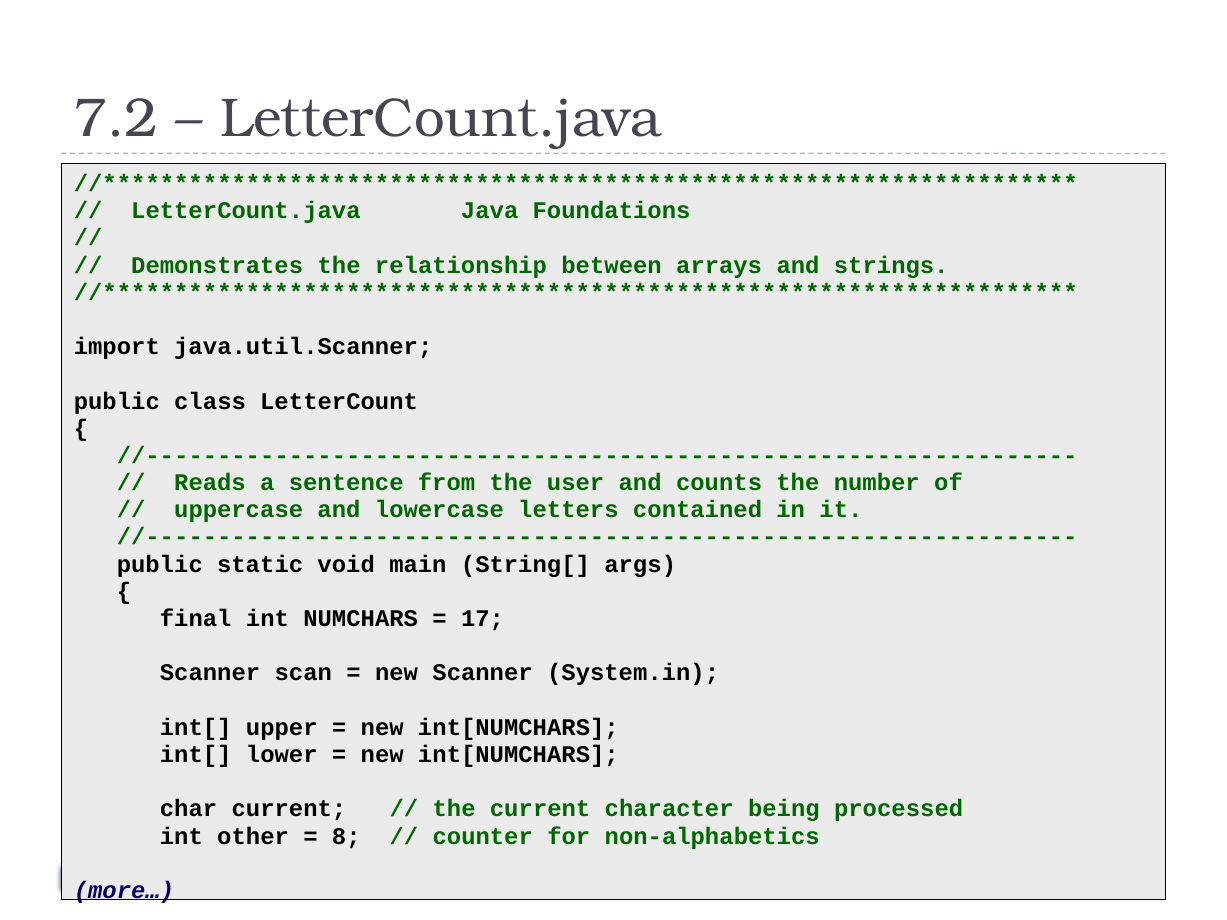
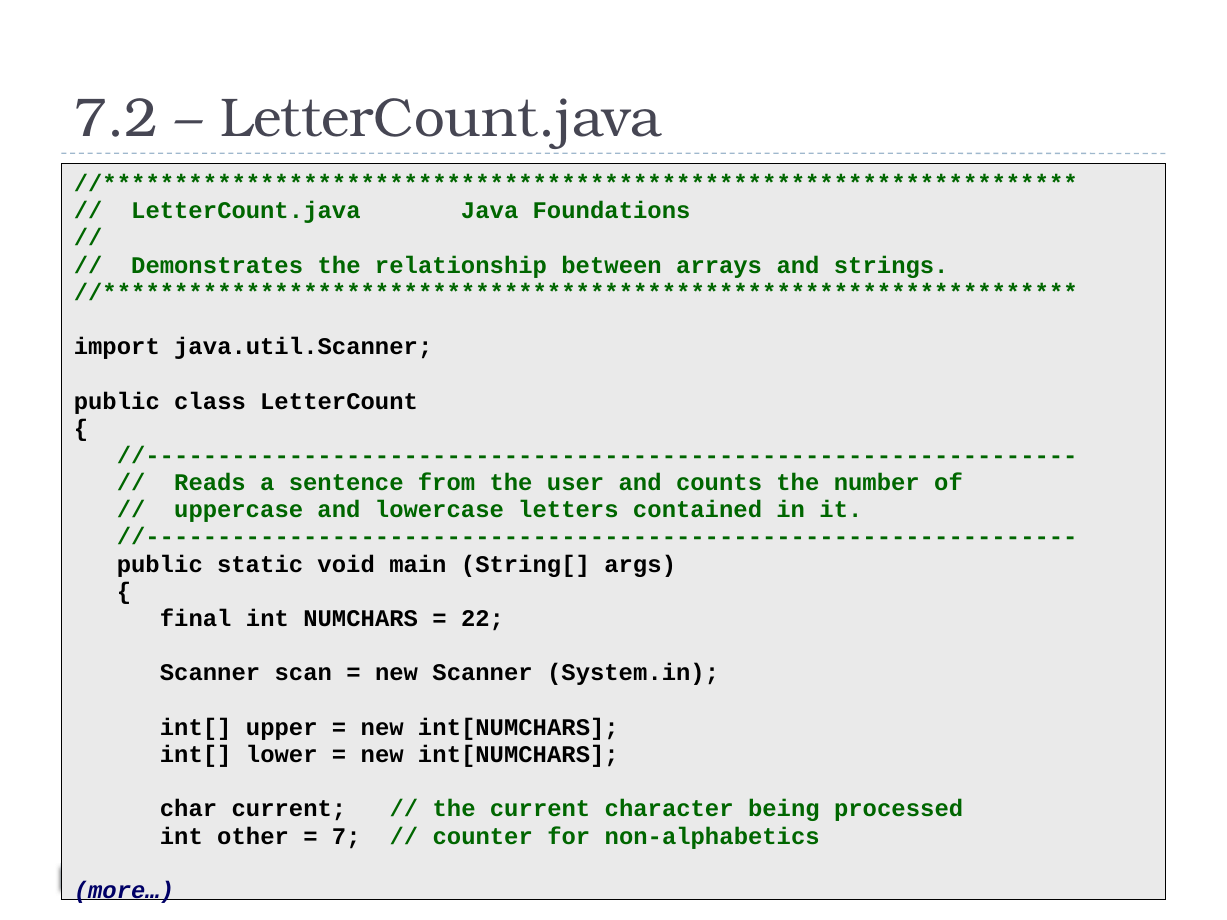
17: 17 -> 22
8: 8 -> 7
